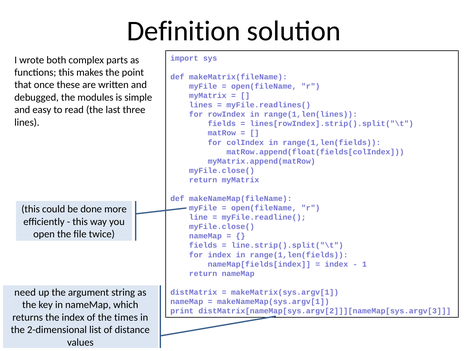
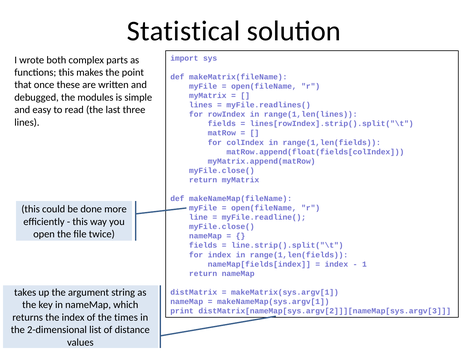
Definition: Definition -> Statistical
need: need -> takes
